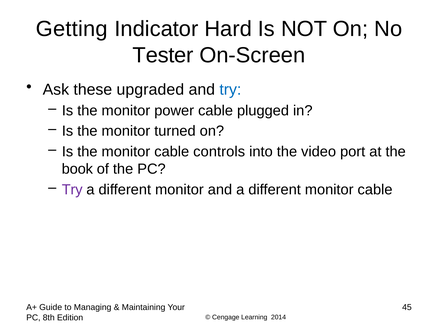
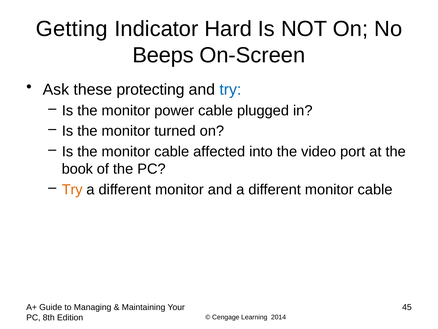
Tester: Tester -> Beeps
upgraded: upgraded -> protecting
controls: controls -> affected
Try at (72, 189) colour: purple -> orange
